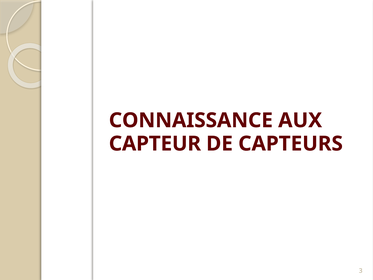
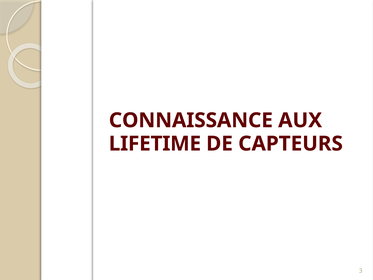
CAPTEUR: CAPTEUR -> LIFETIME
